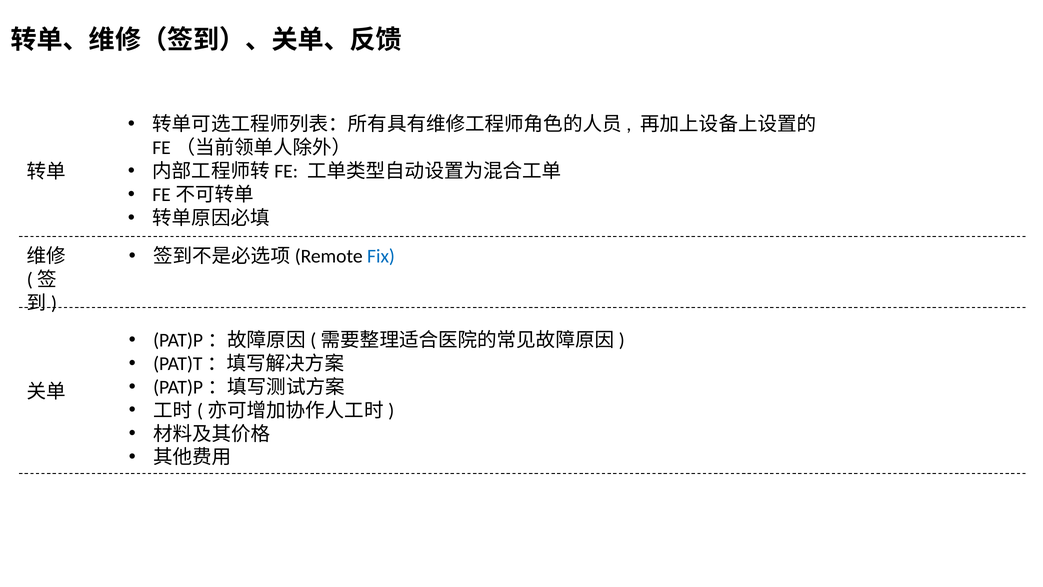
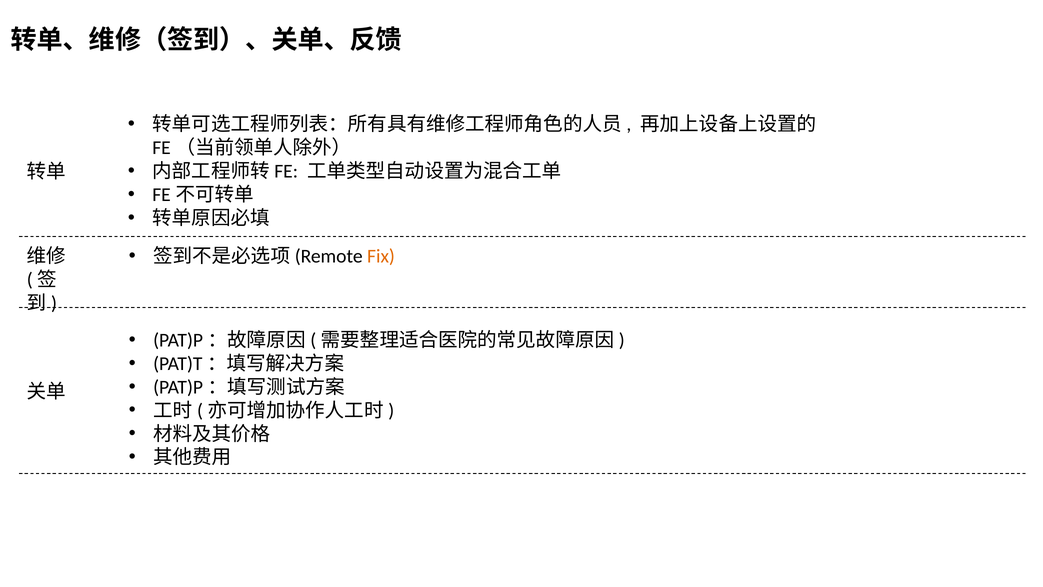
Fix colour: blue -> orange
